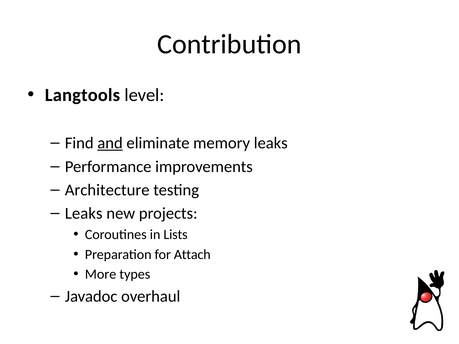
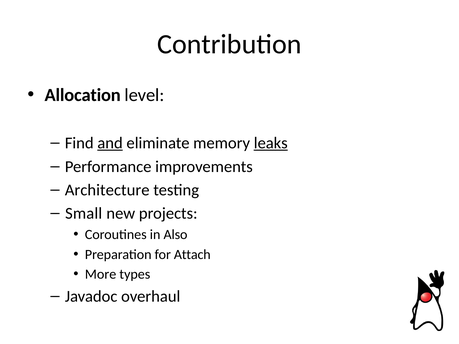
Langtools: Langtools -> Allocation
leaks at (271, 143) underline: none -> present
Leaks at (84, 214): Leaks -> Small
Lists: Lists -> Also
